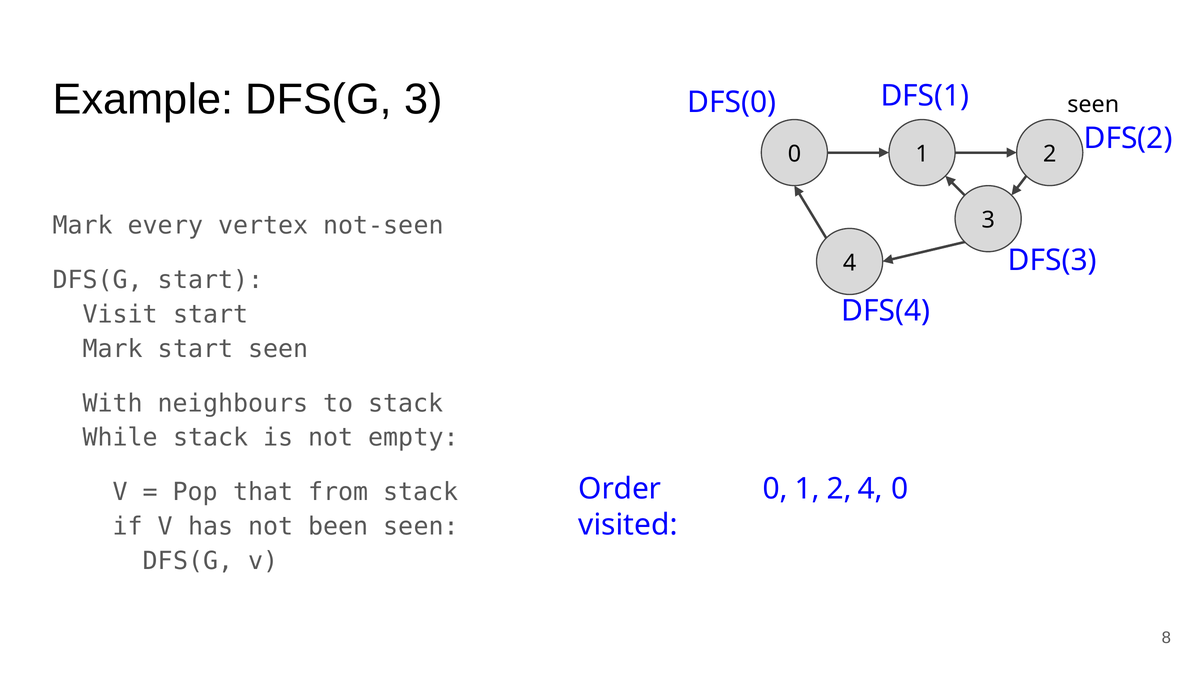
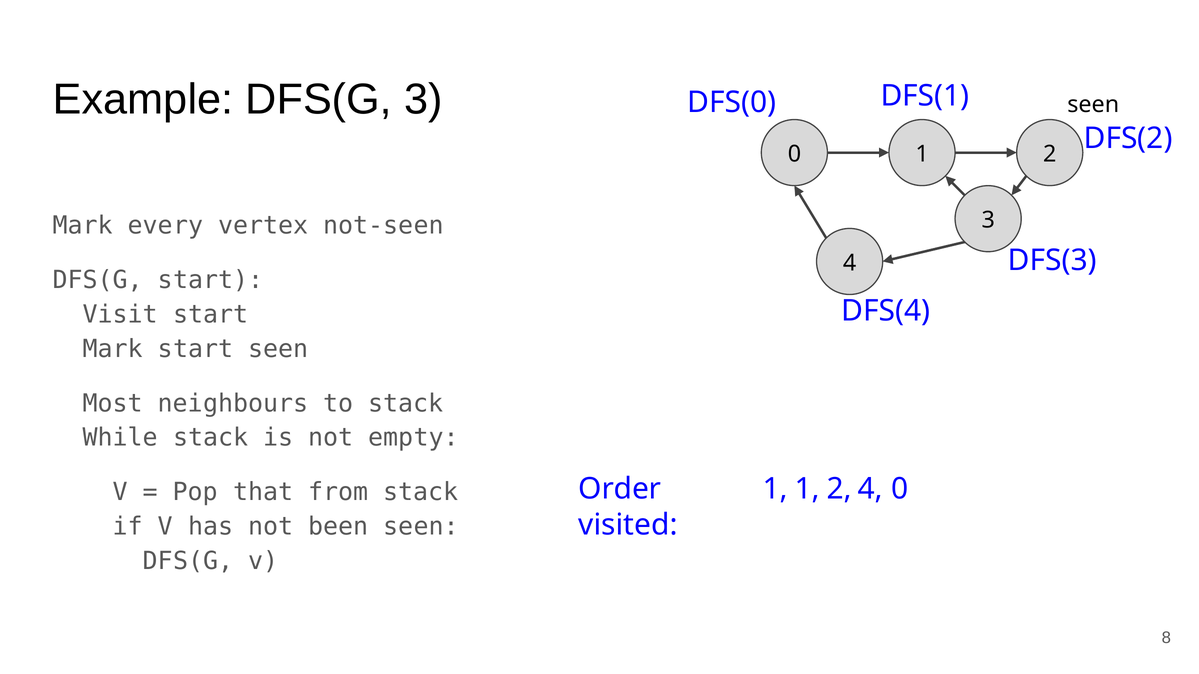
With: With -> Most
0 at (775, 489): 0 -> 1
